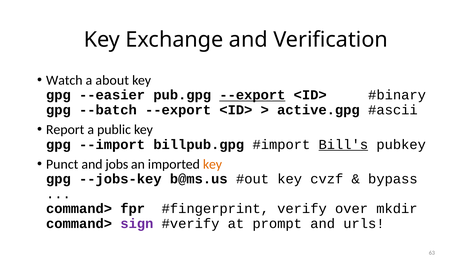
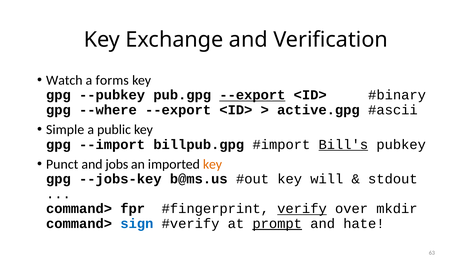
about: about -> forms
--easier: --easier -> --pubkey
--batch: --batch -> --where
Report: Report -> Simple
cvzf: cvzf -> will
bypass: bypass -> stdout
verify underline: none -> present
sign colour: purple -> blue
prompt underline: none -> present
urls: urls -> hate
